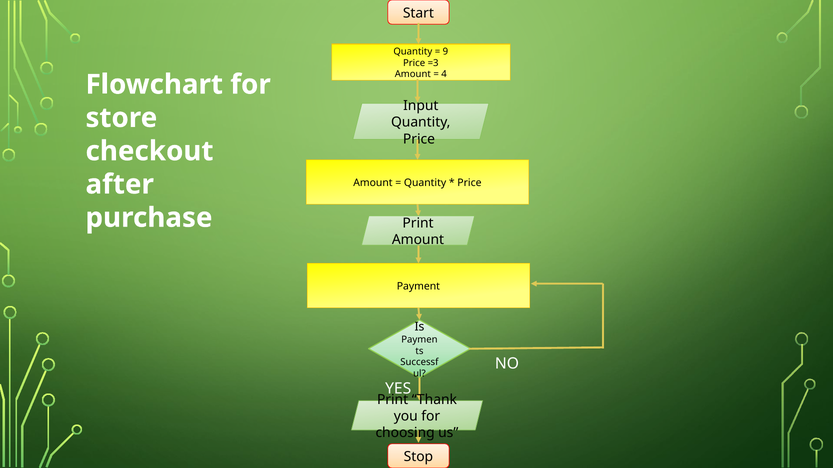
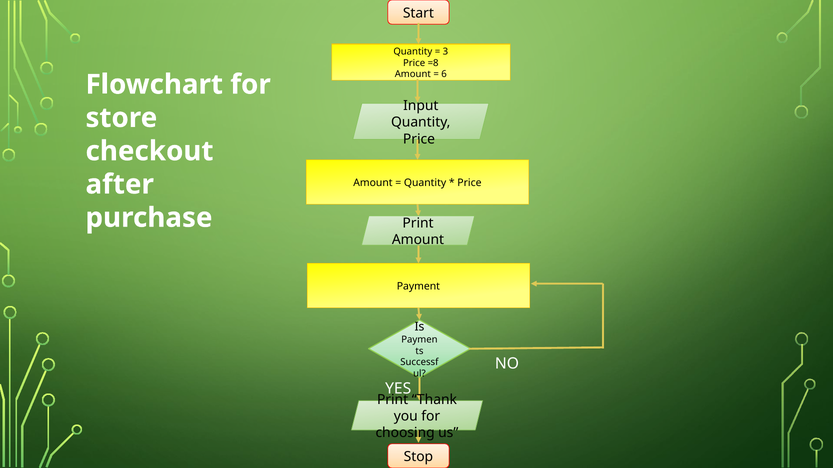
9: 9 -> 3
=3: =3 -> =8
4: 4 -> 6
